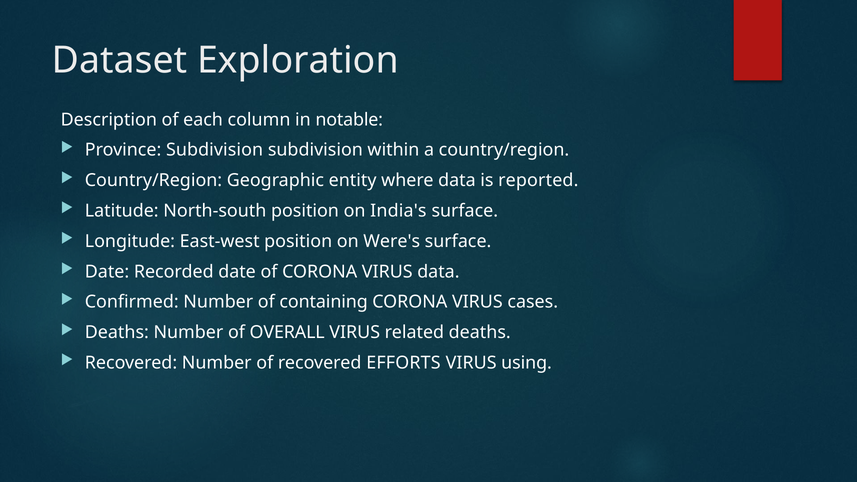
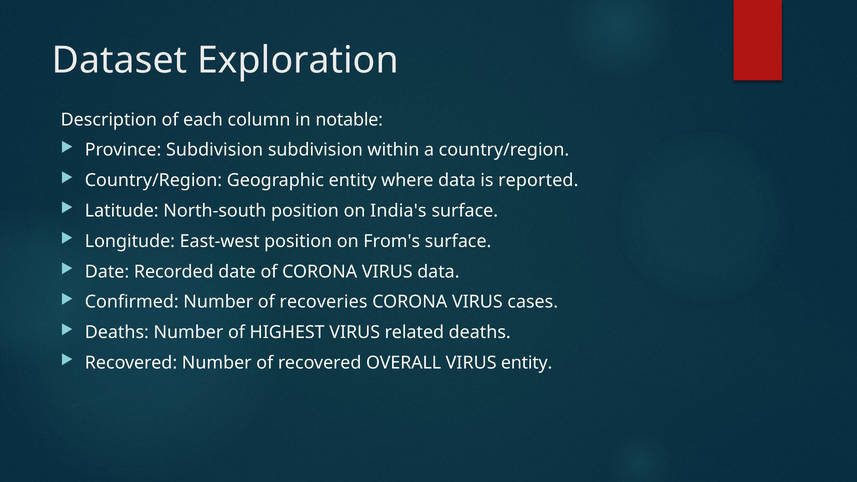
Were's: Were's -> From's
containing: containing -> recoveries
OVERALL: OVERALL -> HIGHEST
EFFORTS: EFFORTS -> OVERALL
VIRUS using: using -> entity
